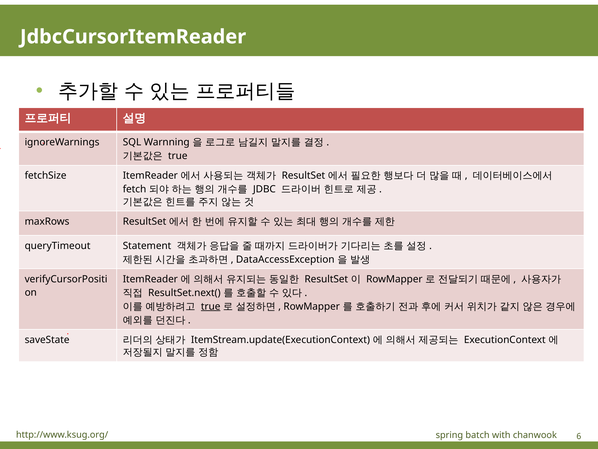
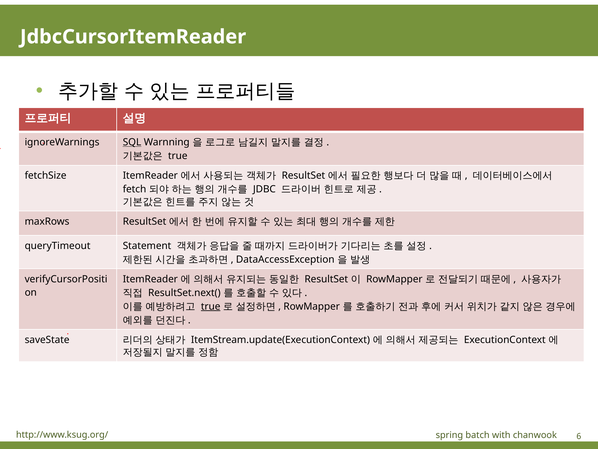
SQL underline: none -> present
